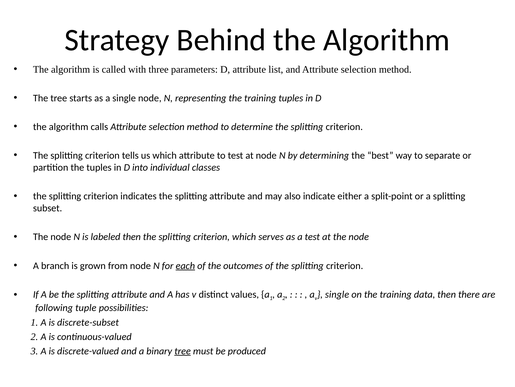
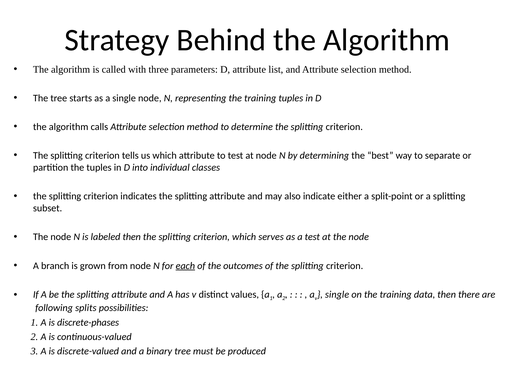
tuple: tuple -> splits
discrete-subset: discrete-subset -> discrete-phases
tree at (183, 350) underline: present -> none
